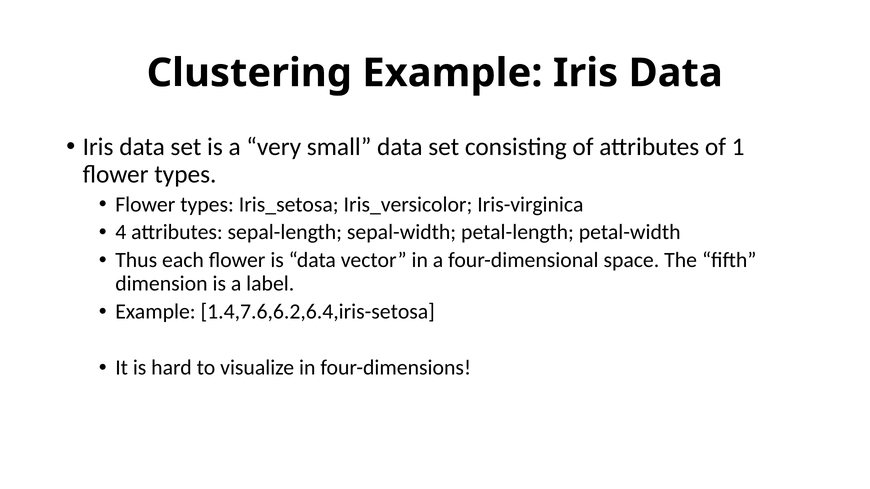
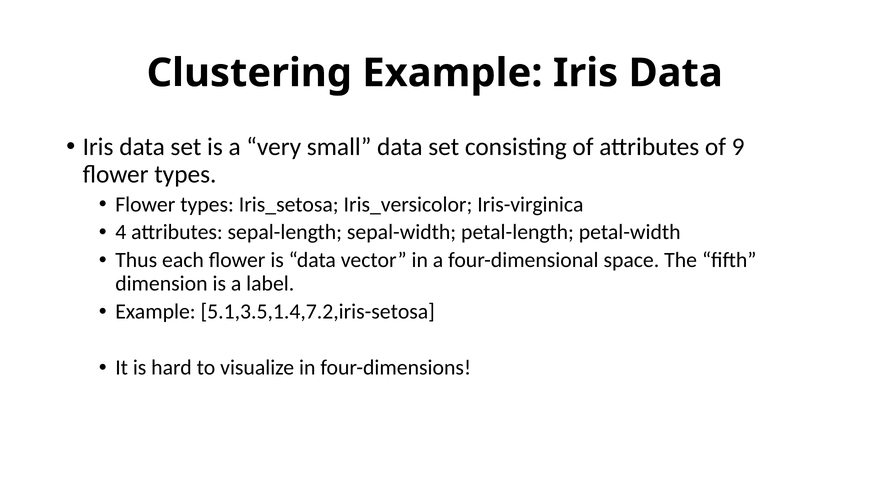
1: 1 -> 9
1.4,7.6,6.2,6.4,iris-setosa: 1.4,7.6,6.2,6.4,iris-setosa -> 5.1,3.5,1.4,7.2,iris-setosa
